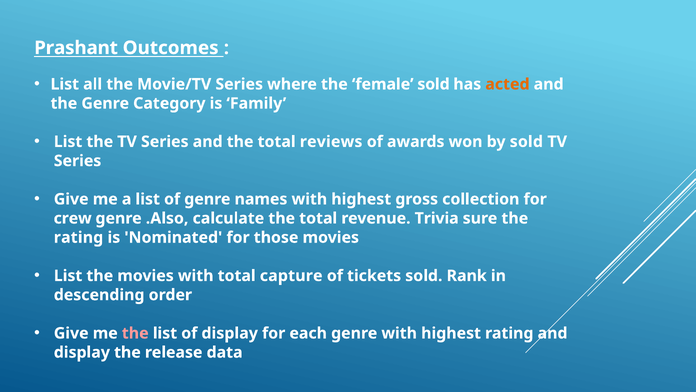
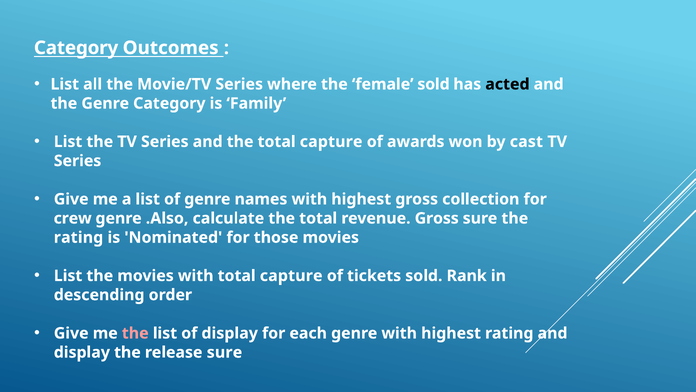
Prashant at (76, 48): Prashant -> Category
acted colour: orange -> black
the total reviews: reviews -> capture
by sold: sold -> cast
revenue Trivia: Trivia -> Gross
release data: data -> sure
